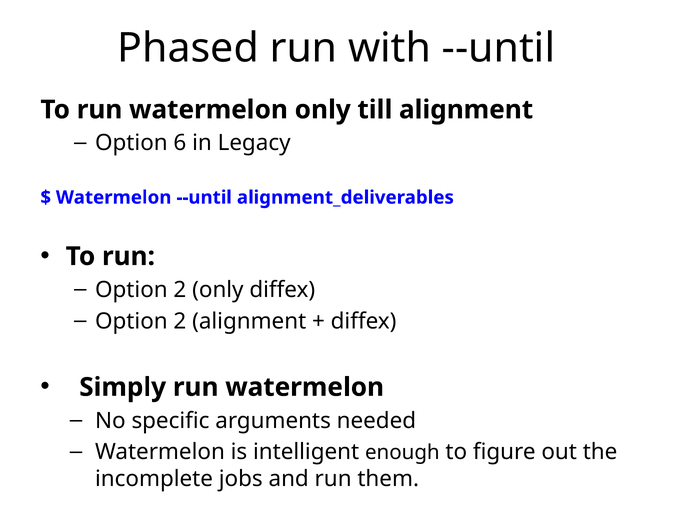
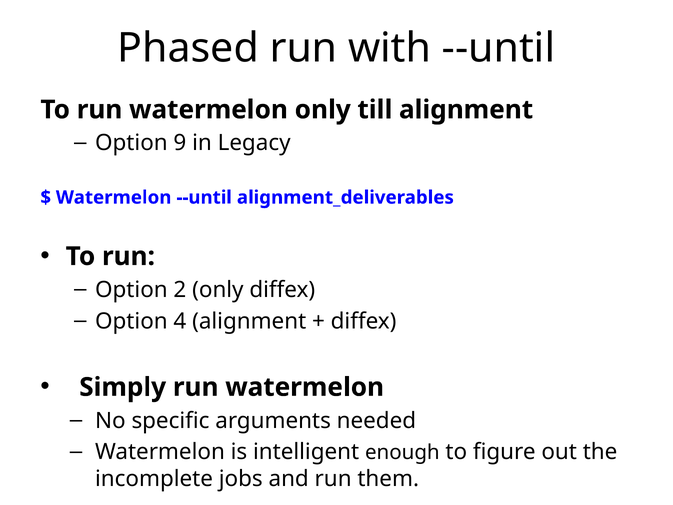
6: 6 -> 9
2 at (180, 321): 2 -> 4
